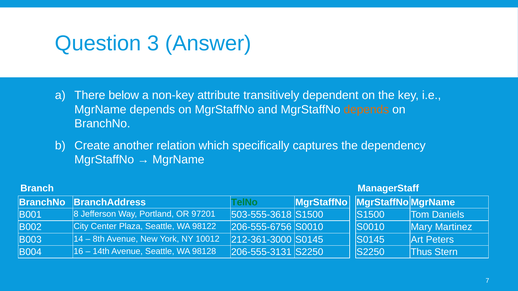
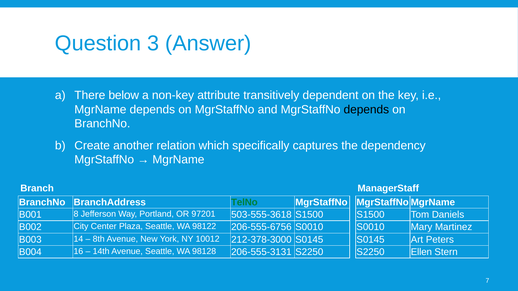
depends at (366, 110) colour: orange -> black
212-361-3000: 212-361-3000 -> 212-378-3000
Thus: Thus -> Ellen
